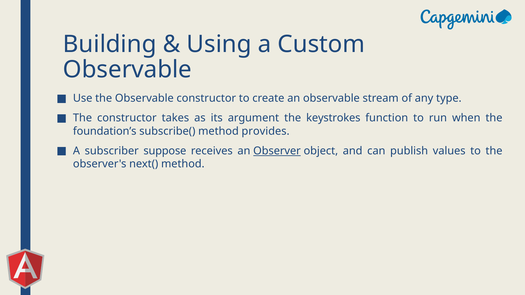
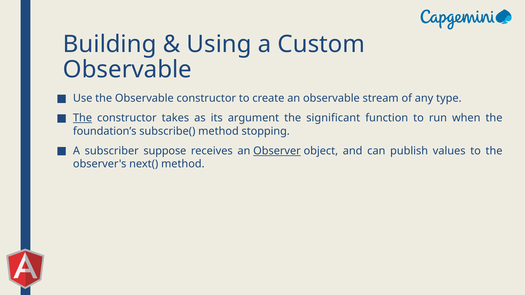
The at (82, 118) underline: none -> present
keystrokes: keystrokes -> significant
provides: provides -> stopping
